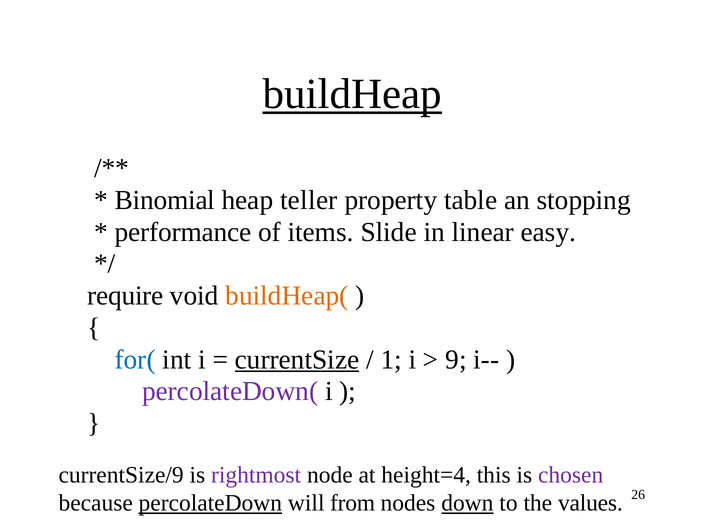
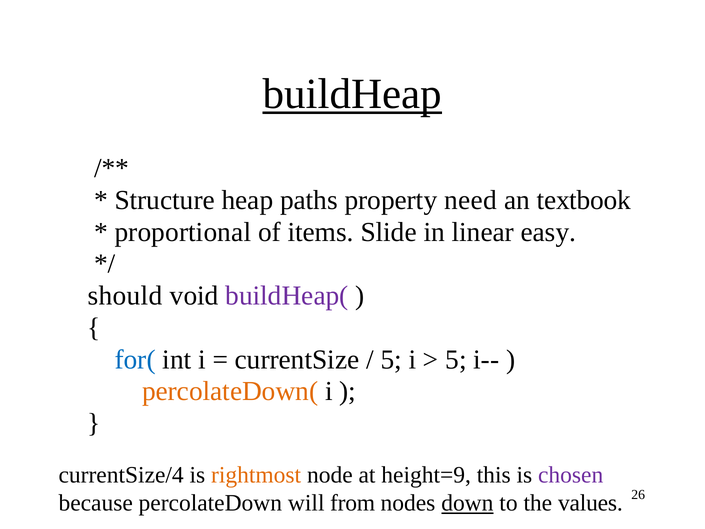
Binomial: Binomial -> Structure
teller: teller -> paths
table: table -> need
stopping: stopping -> textbook
performance: performance -> proportional
require: require -> should
buildHeap( colour: orange -> purple
currentSize underline: present -> none
1 at (391, 359): 1 -> 5
9 at (456, 359): 9 -> 5
percolateDown( colour: purple -> orange
currentSize/9: currentSize/9 -> currentSize/4
rightmost colour: purple -> orange
height=4: height=4 -> height=9
percolateDown underline: present -> none
